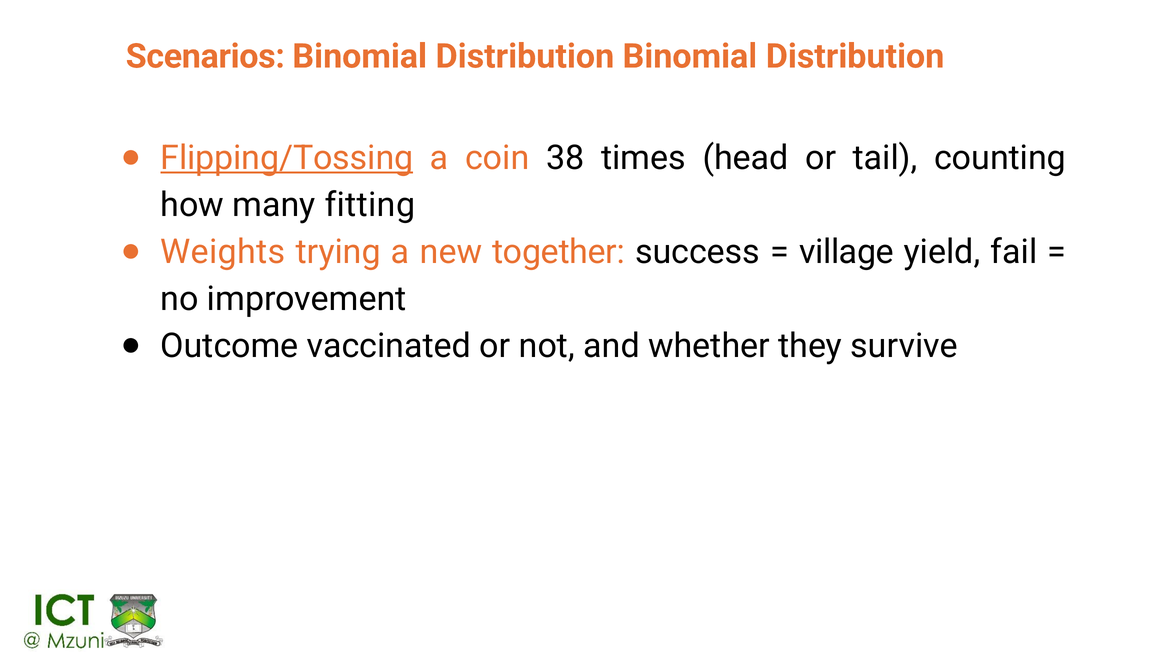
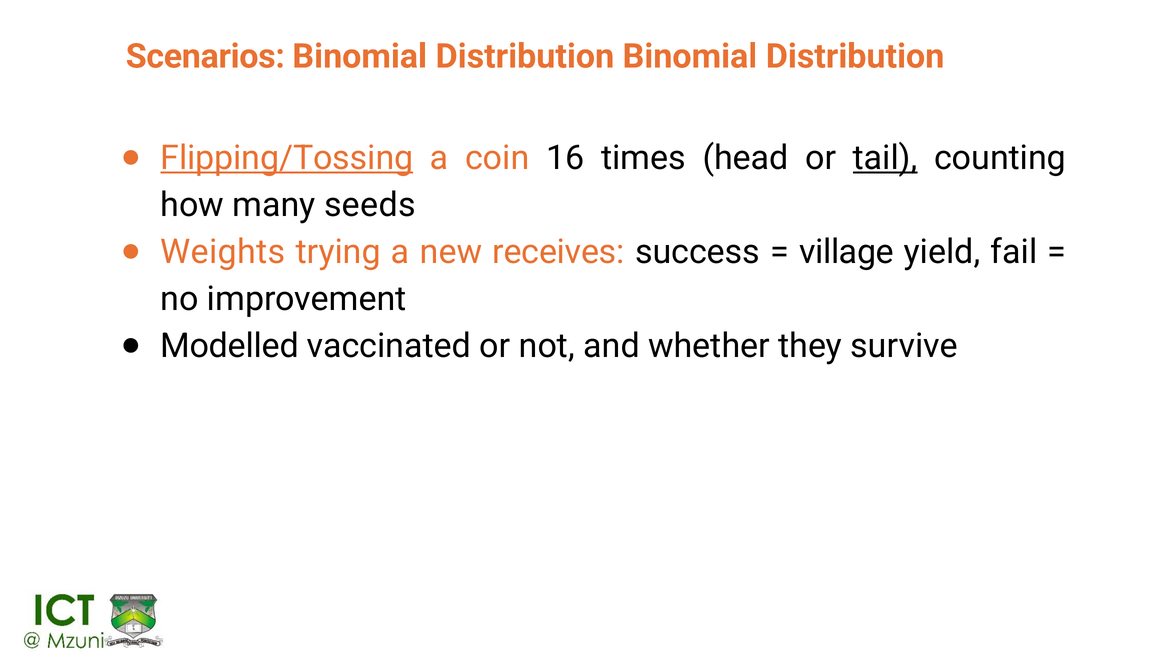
38: 38 -> 16
tail underline: none -> present
fitting: fitting -> seeds
together: together -> receives
Outcome: Outcome -> Modelled
